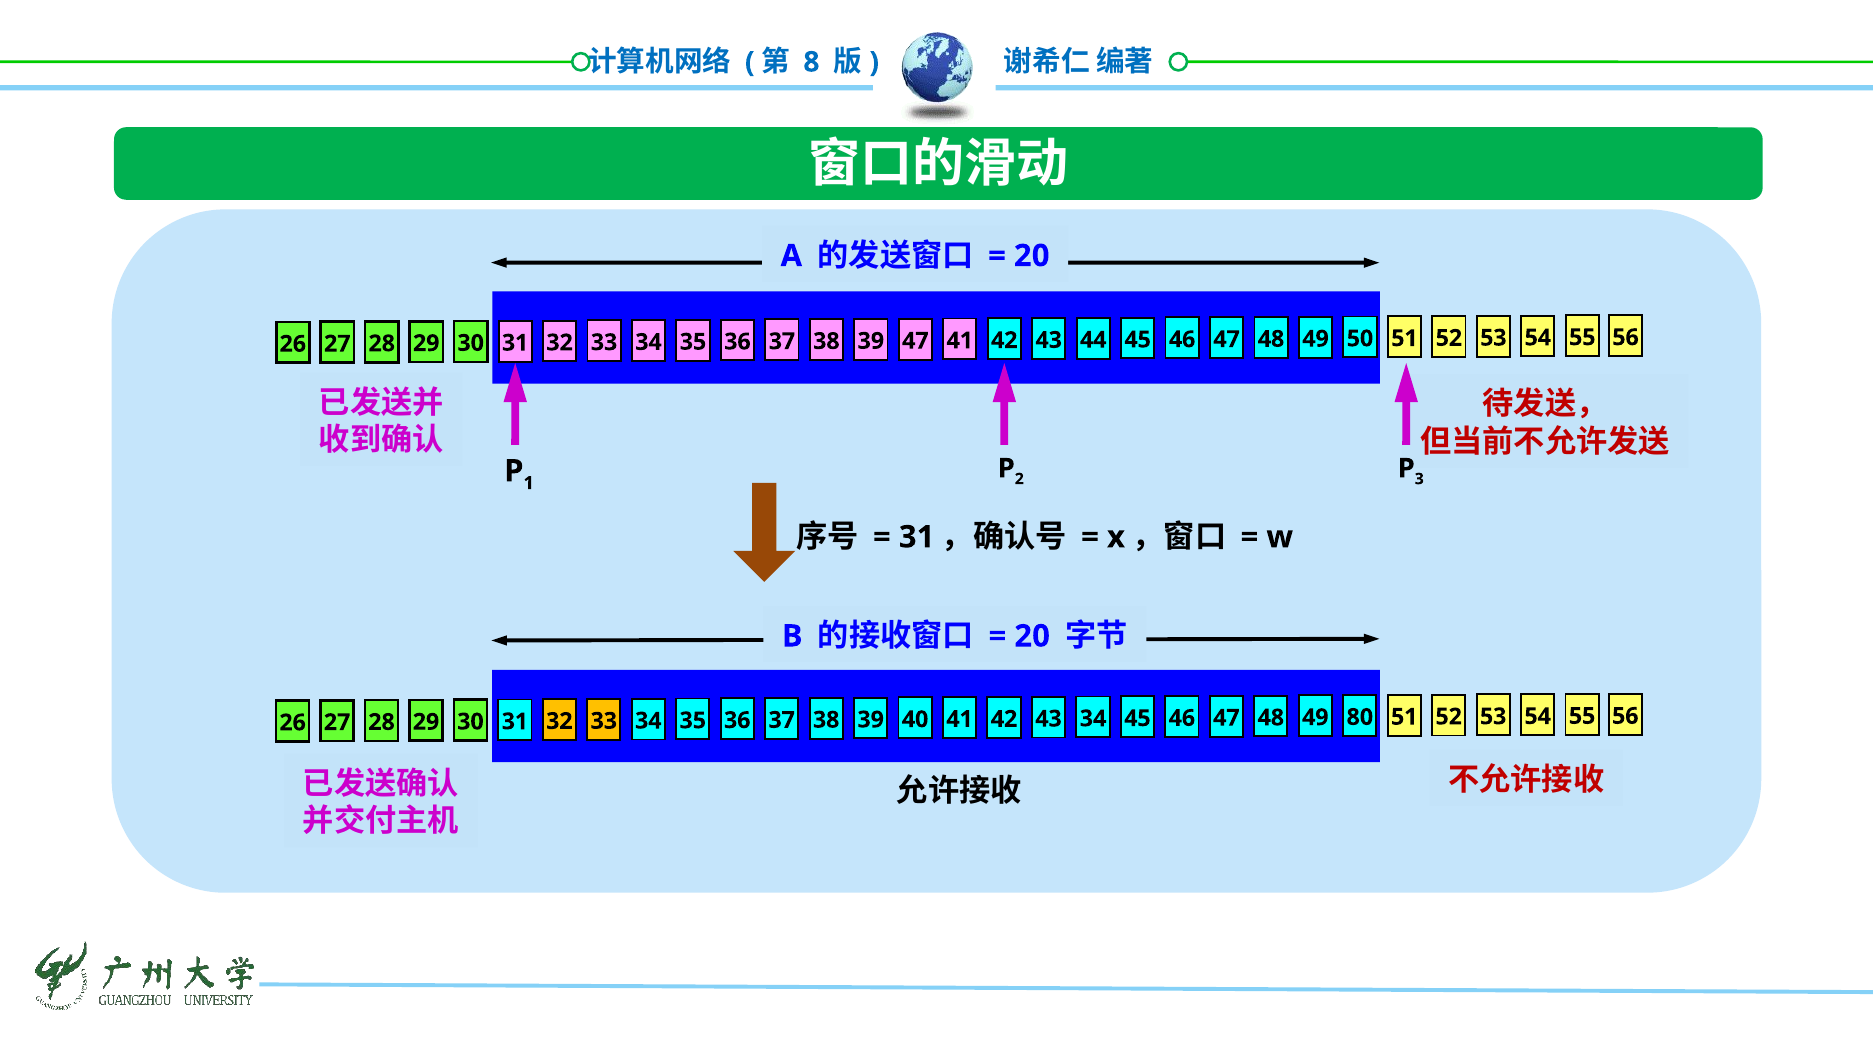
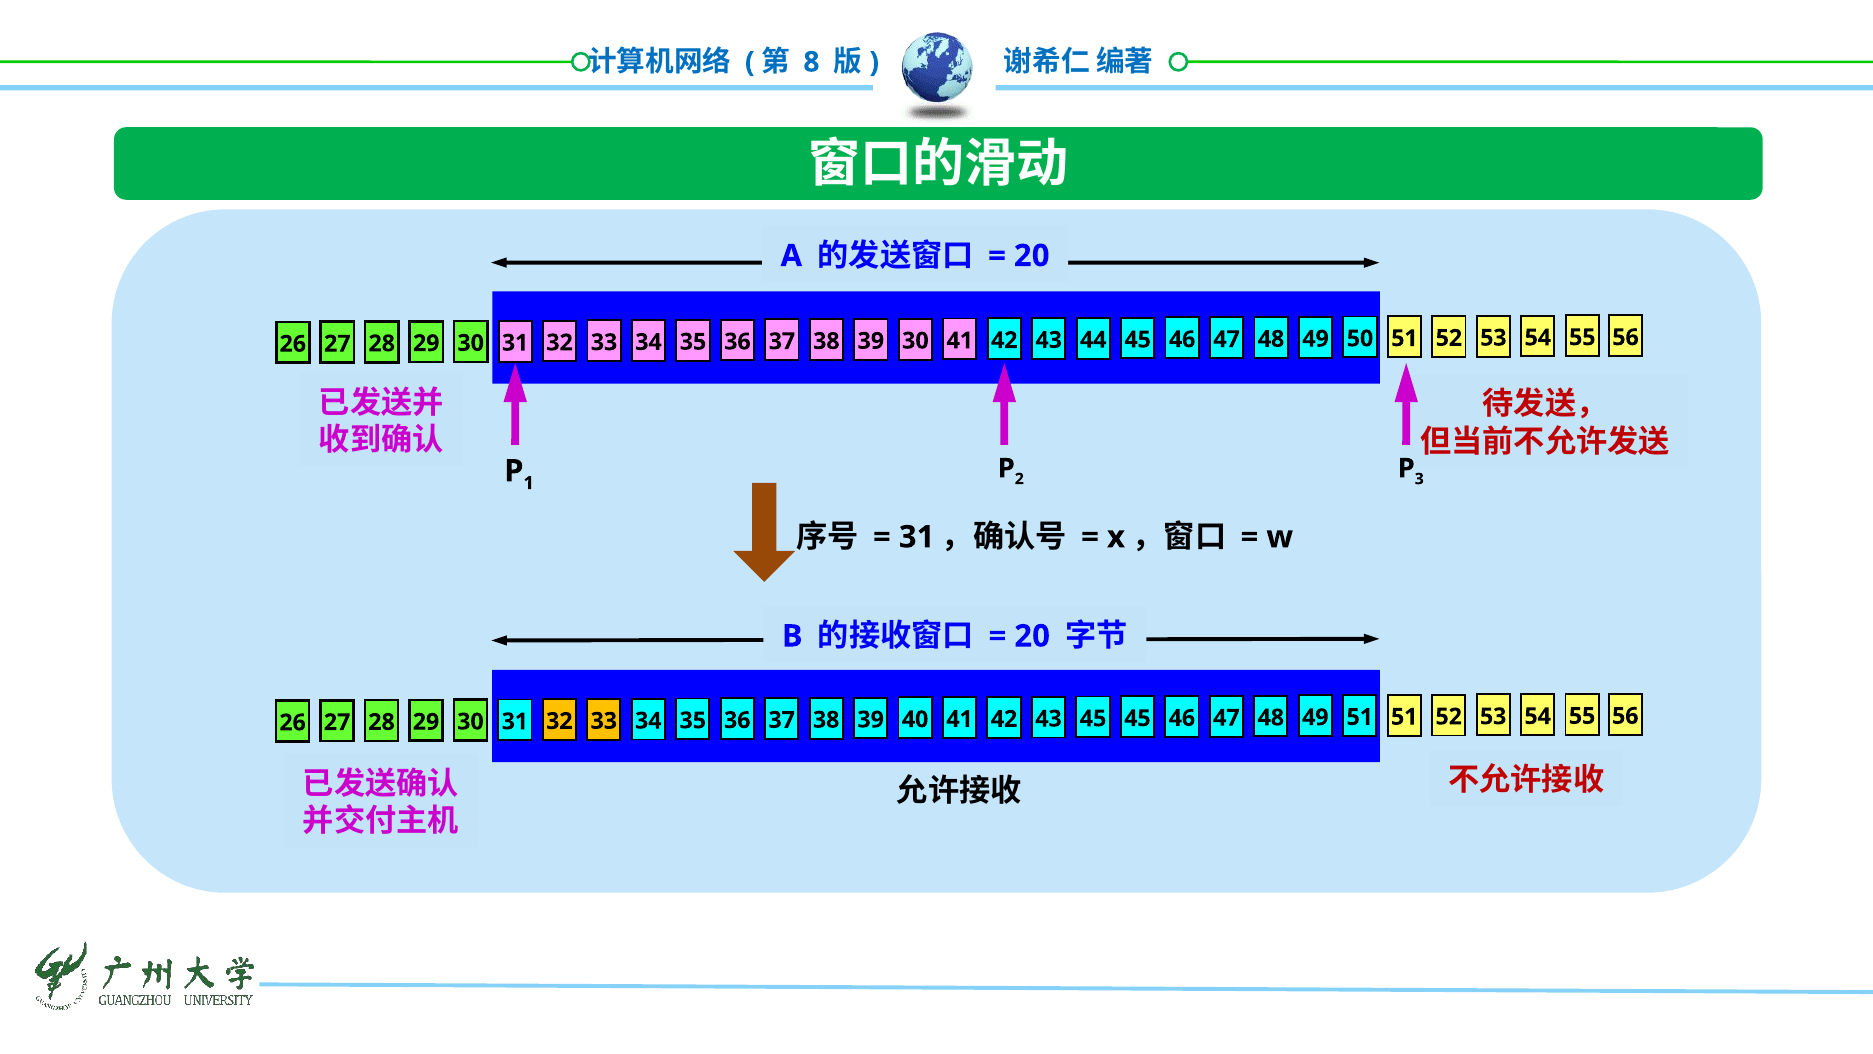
39 47: 47 -> 30
43 34: 34 -> 45
49 80: 80 -> 51
